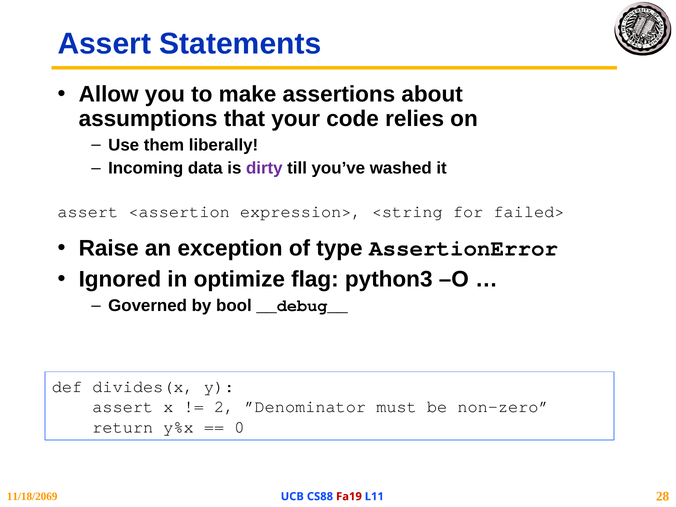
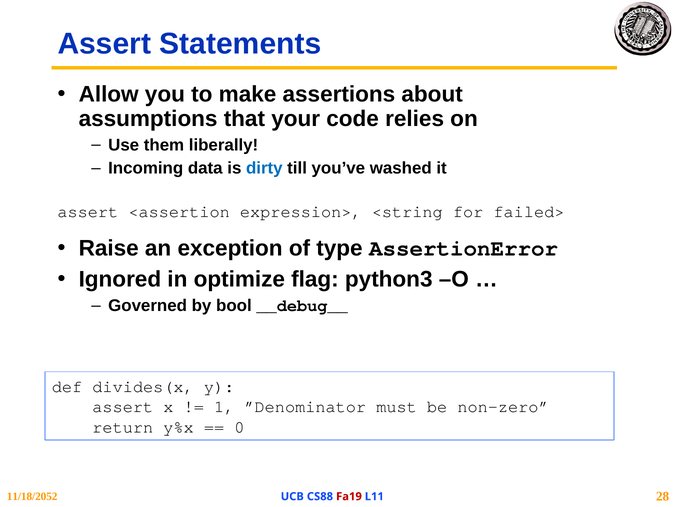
dirty colour: purple -> blue
2: 2 -> 1
11/18/2069: 11/18/2069 -> 11/18/2052
